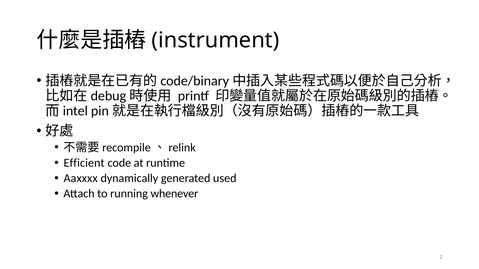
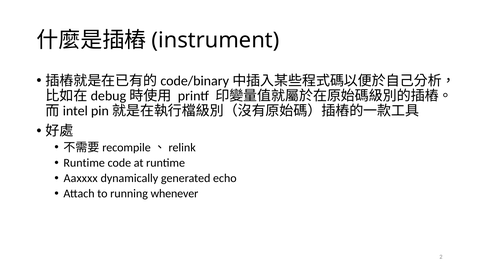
Efficient at (84, 163): Efficient -> Runtime
used: used -> echo
